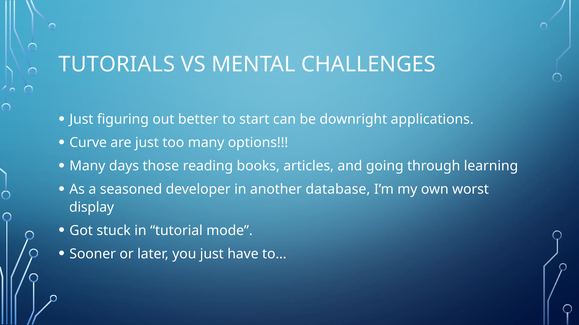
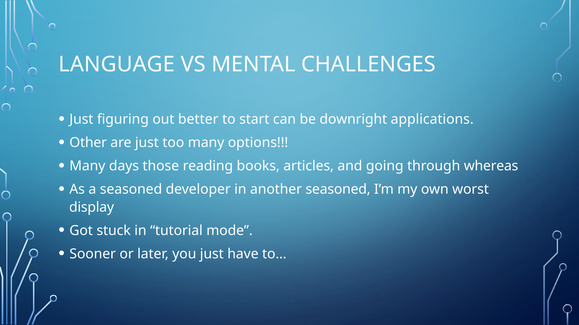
TUTORIALS: TUTORIALS -> LANGUAGE
Curve: Curve -> Other
learning: learning -> whereas
another database: database -> seasoned
